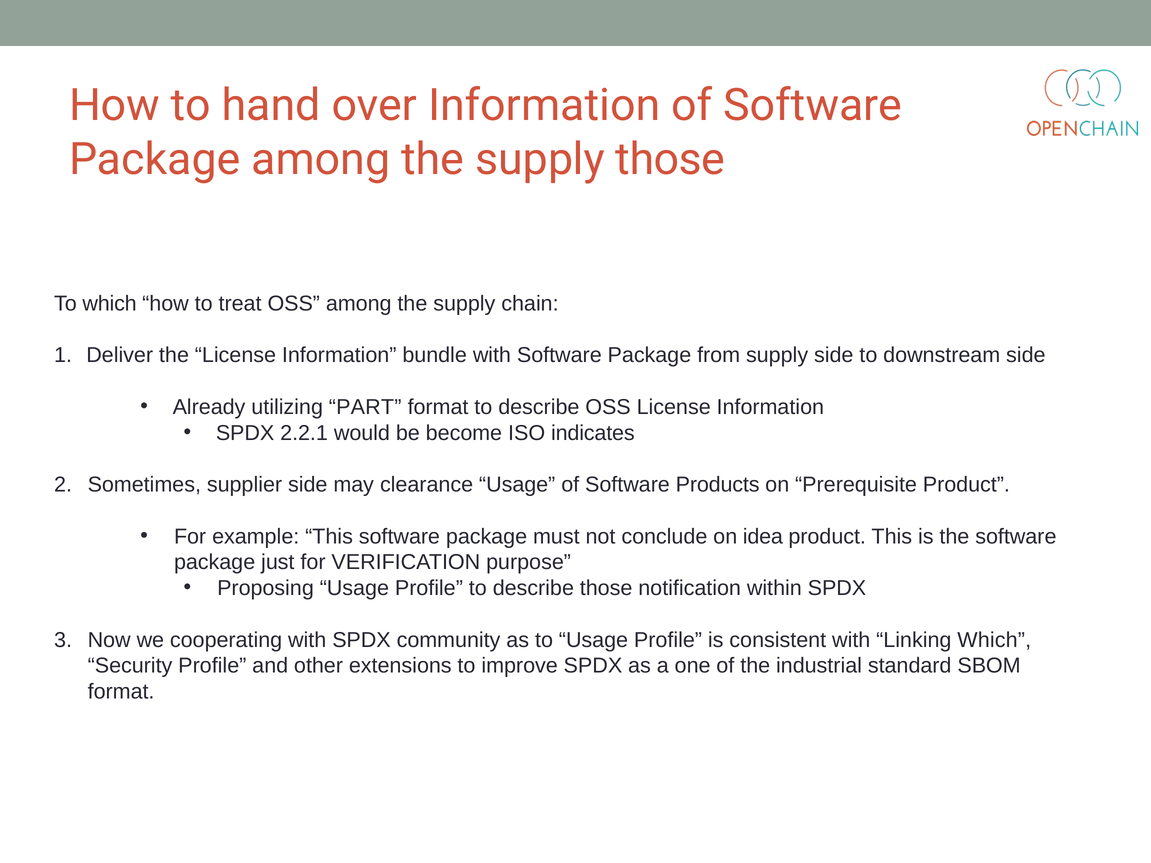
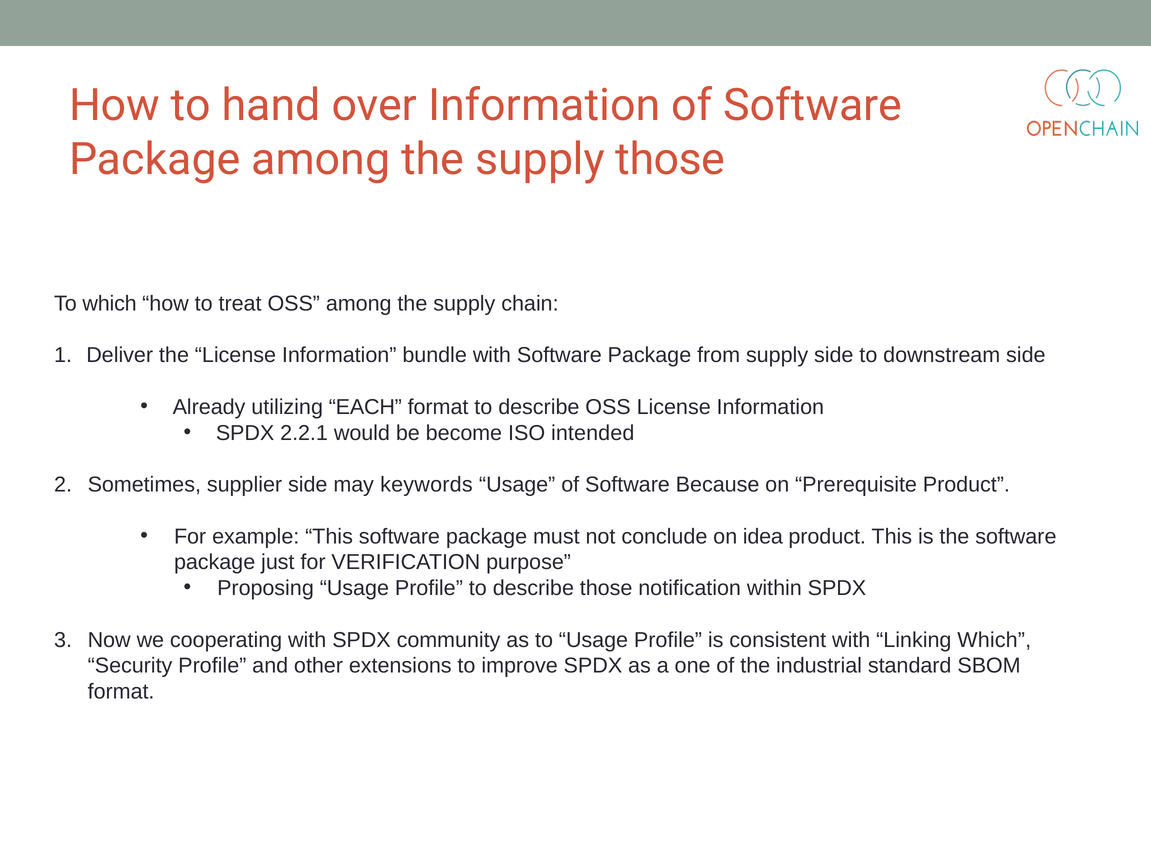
PART: PART -> EACH
indicates: indicates -> intended
clearance: clearance -> keywords
Products: Products -> Because
